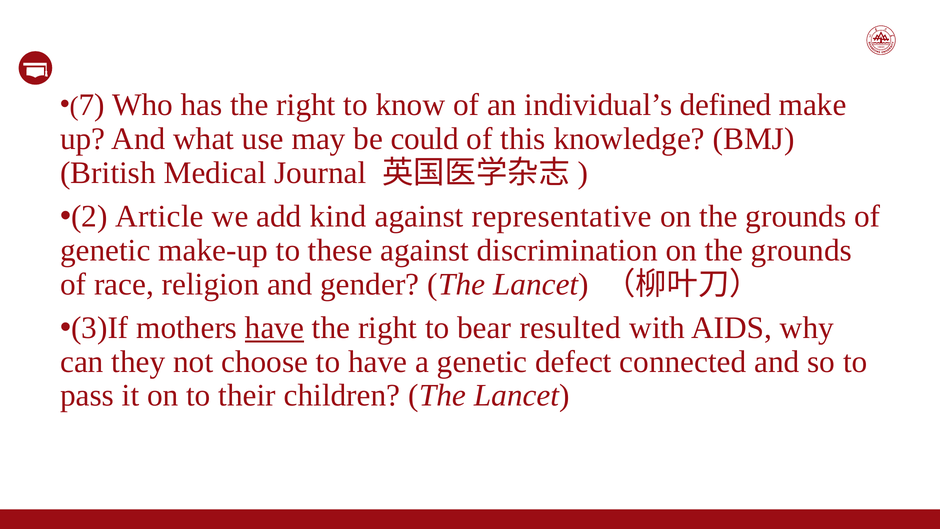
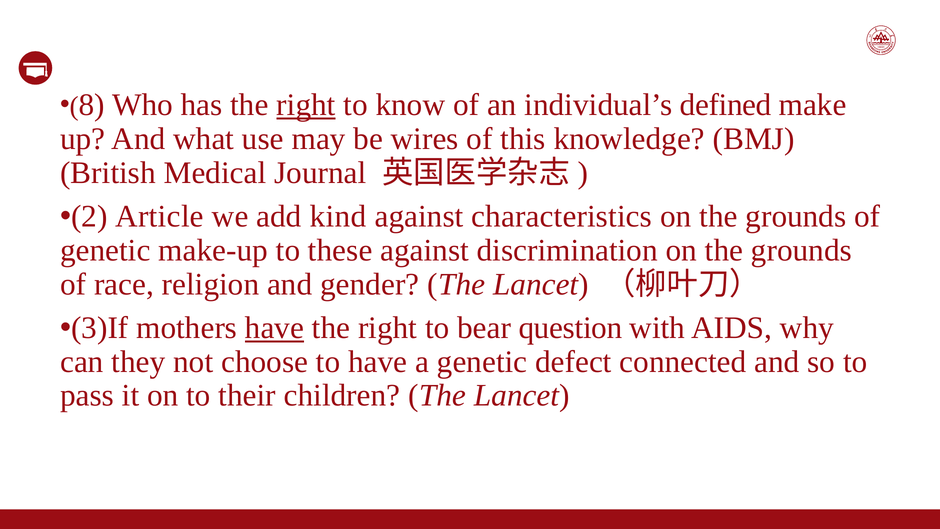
7: 7 -> 8
right at (306, 105) underline: none -> present
could: could -> wires
representative: representative -> characteristics
resulted: resulted -> question
